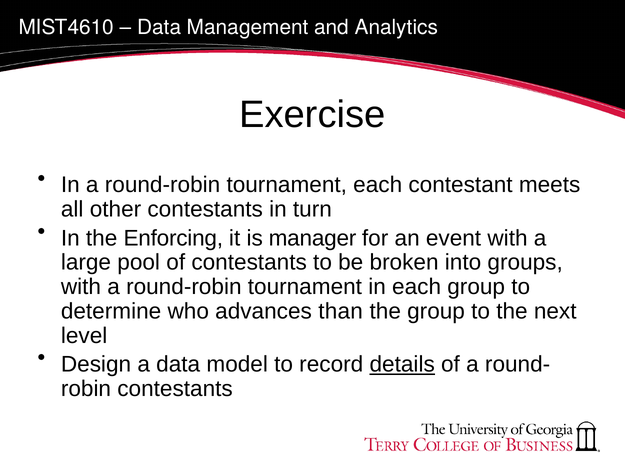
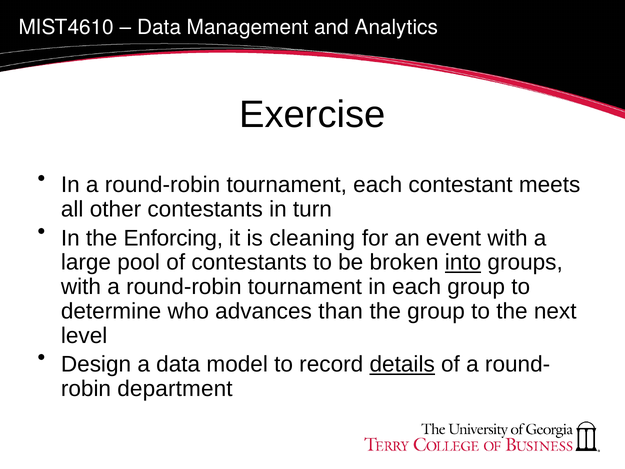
manager: manager -> cleaning
into underline: none -> present
contestants at (175, 389): contestants -> department
